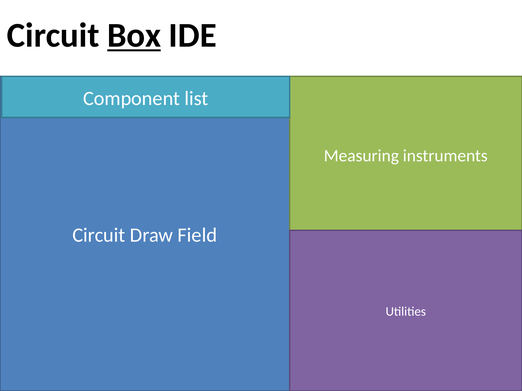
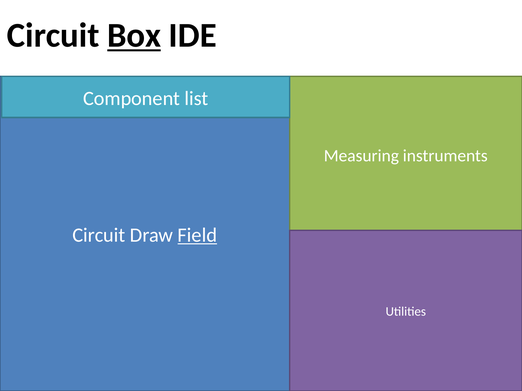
Field underline: none -> present
